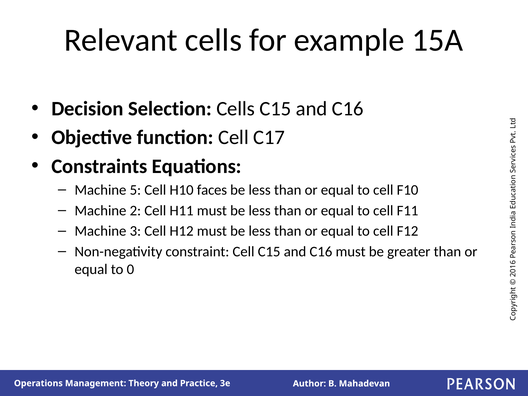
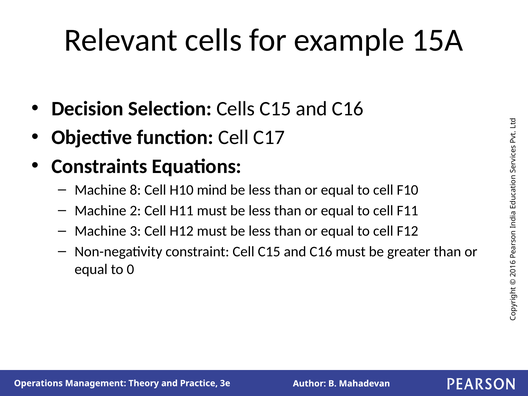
5: 5 -> 8
faces: faces -> mind
